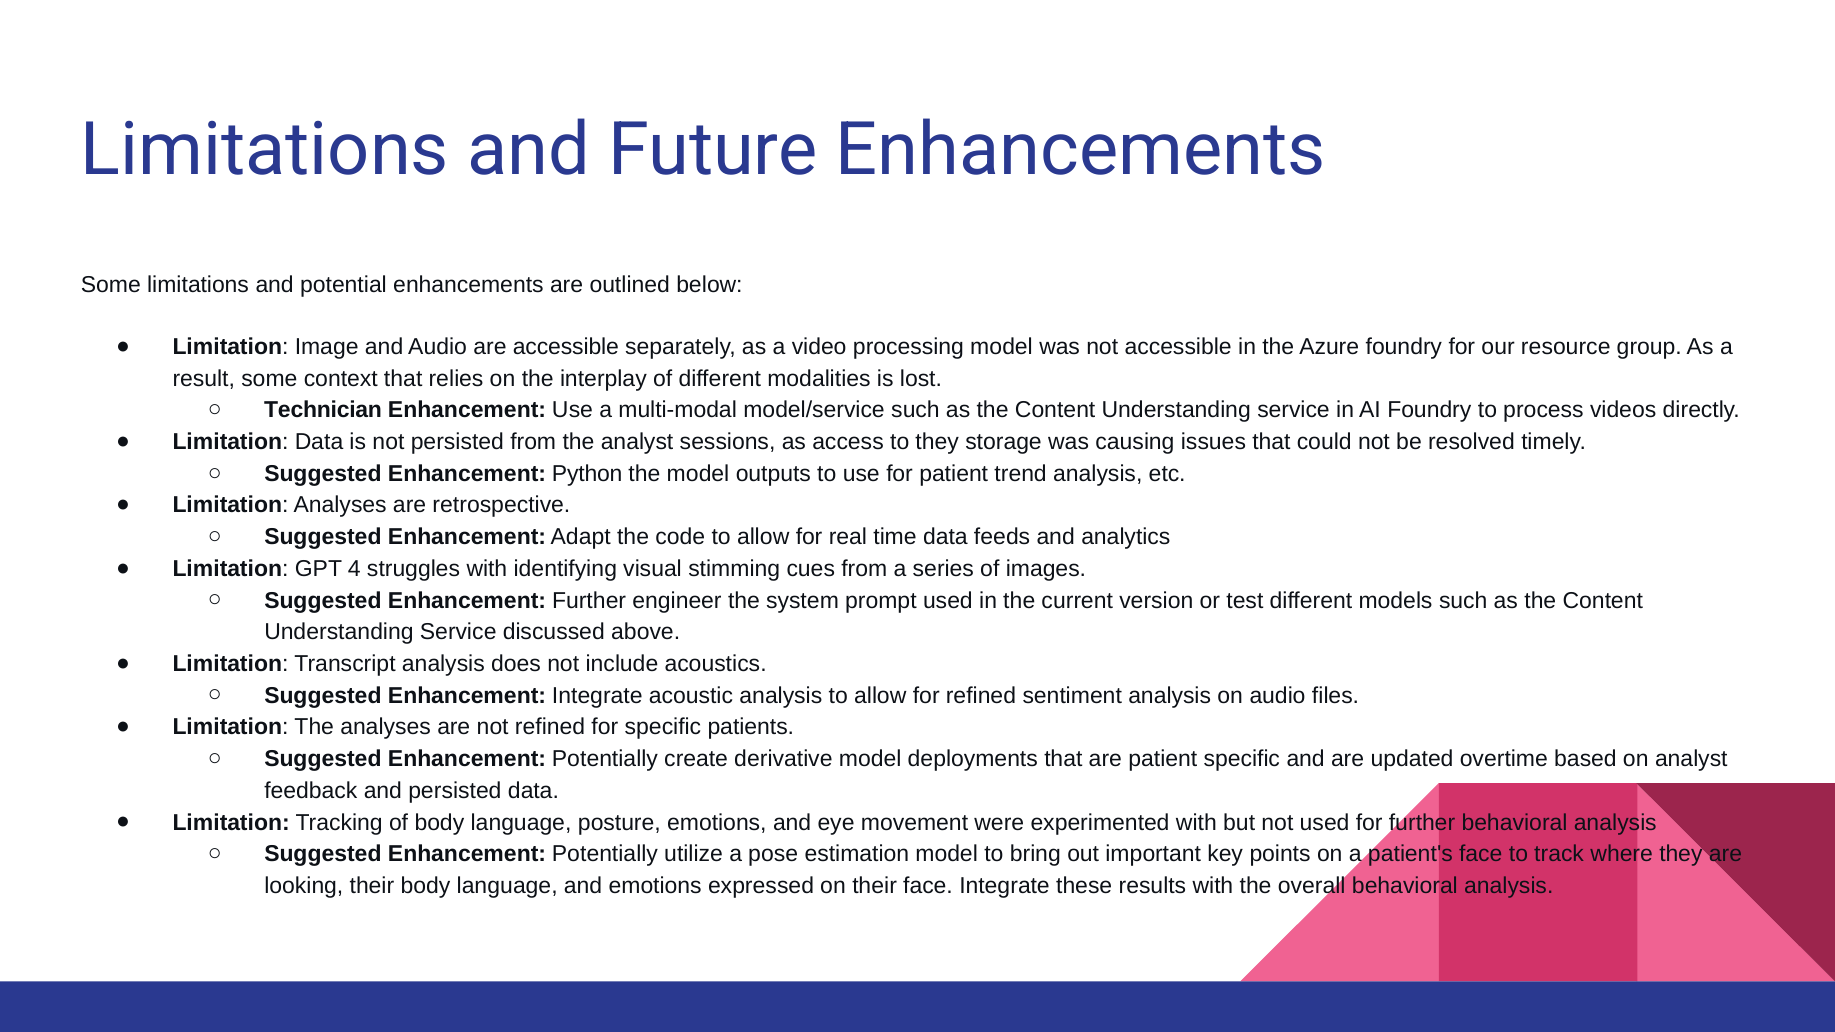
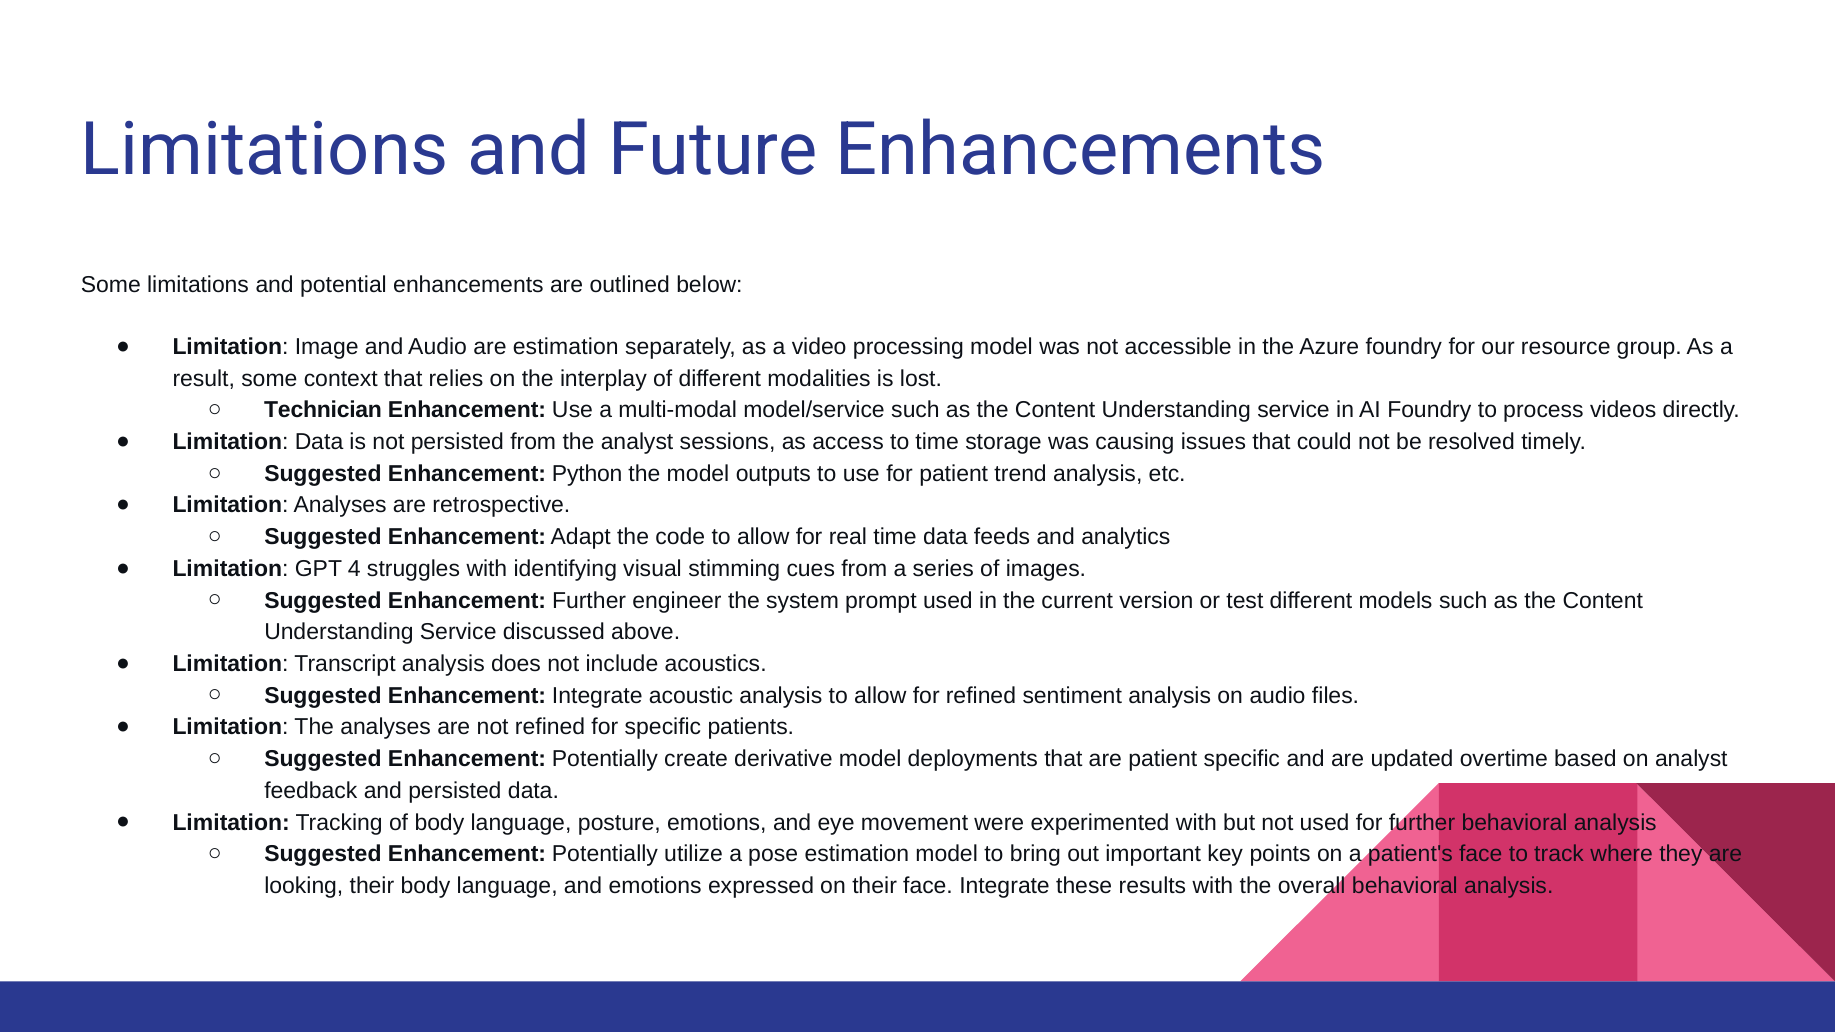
are accessible: accessible -> estimation
to they: they -> time
